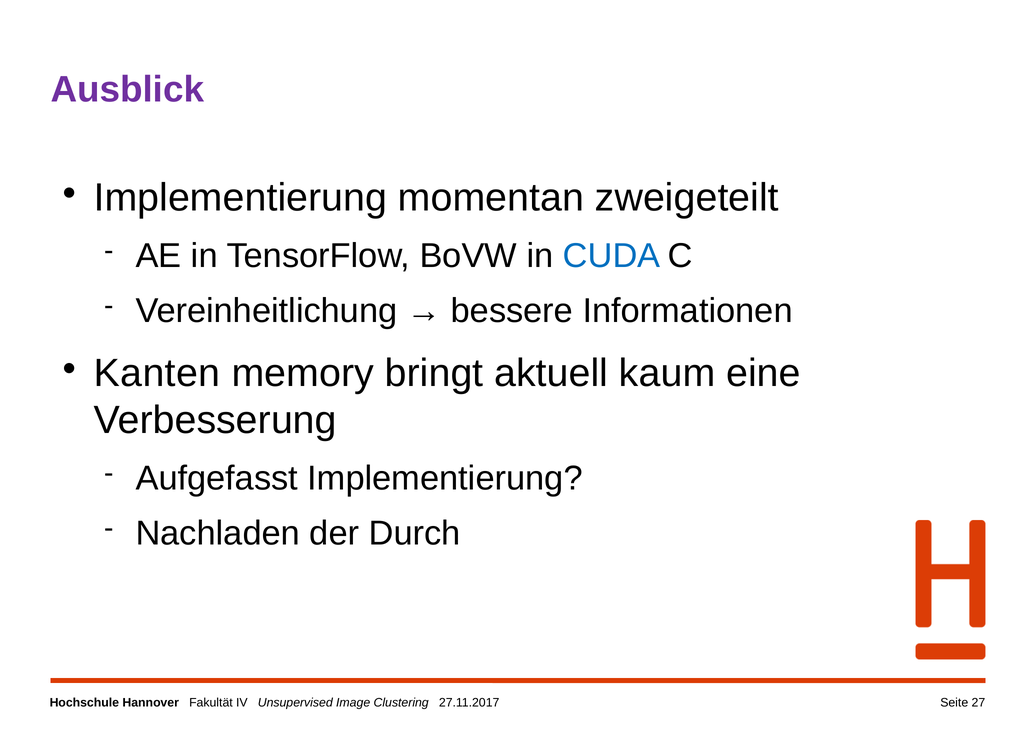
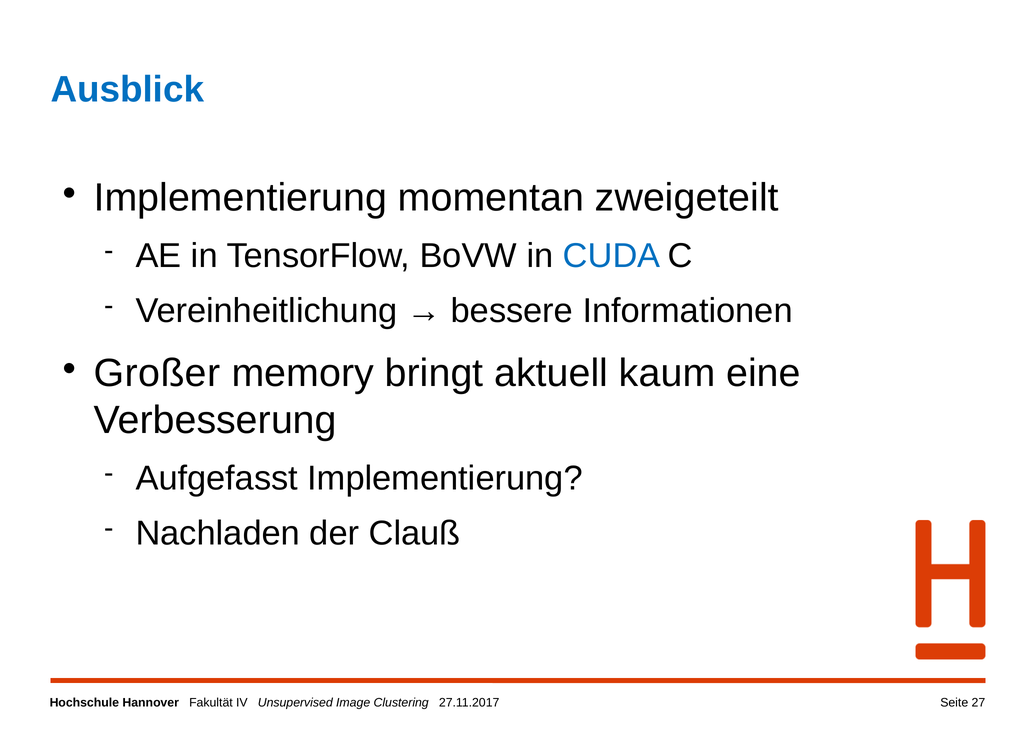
Ausblick colour: purple -> blue
Kanten: Kanten -> Großer
Durch: Durch -> Clauß
